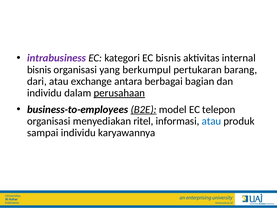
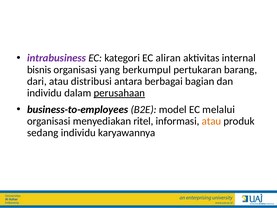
EC bisnis: bisnis -> aliran
exchange: exchange -> distribusi
B2E underline: present -> none
telepon: telepon -> melalui
atau at (211, 121) colour: blue -> orange
sampai: sampai -> sedang
